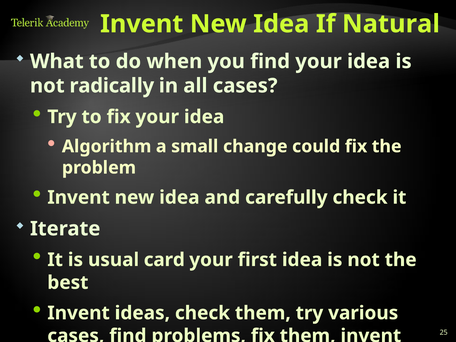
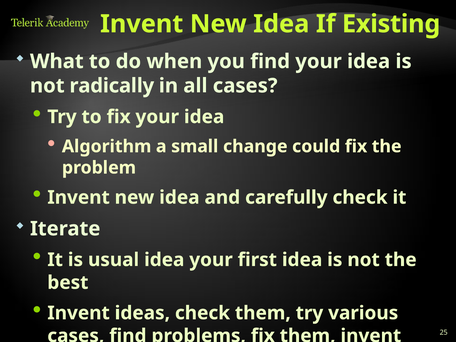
Natural: Natural -> Existing
usual card: card -> idea
